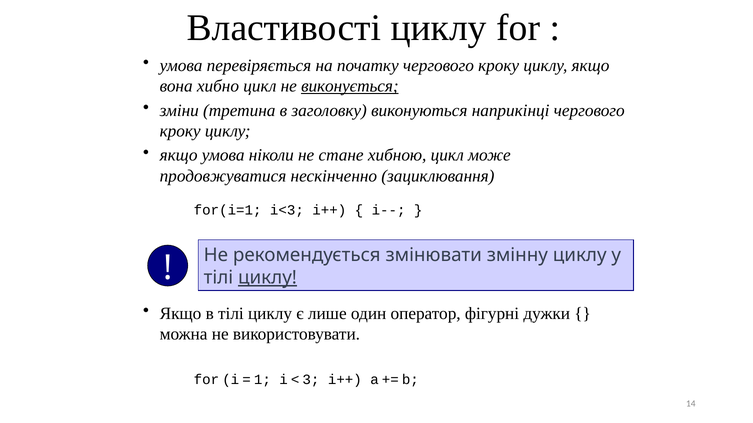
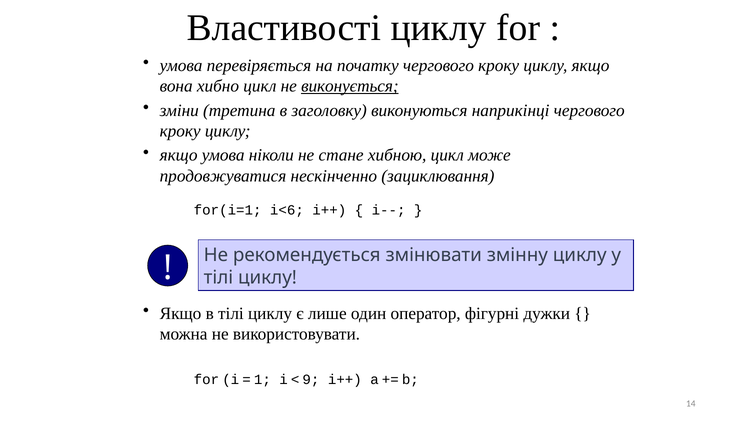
i<3: i<3 -> i<6
циклу at (267, 278) underline: present -> none
3: 3 -> 9
